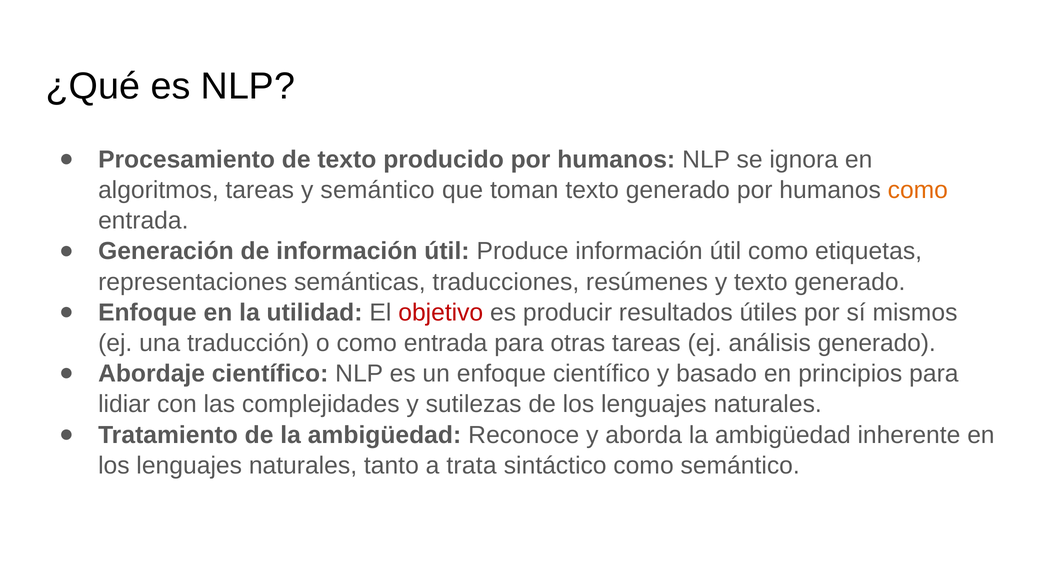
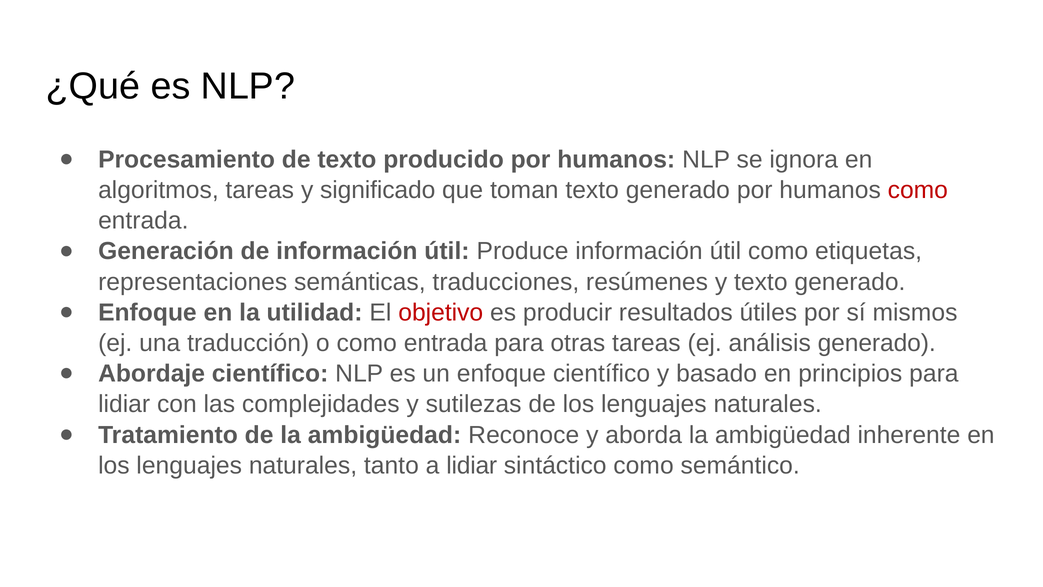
y semántico: semántico -> significado
como at (918, 190) colour: orange -> red
a trata: trata -> lidiar
